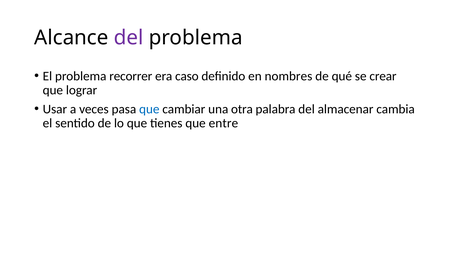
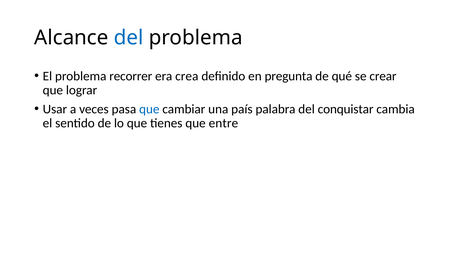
del at (129, 38) colour: purple -> blue
caso: caso -> crea
nombres: nombres -> pregunta
otra: otra -> país
almacenar: almacenar -> conquistar
